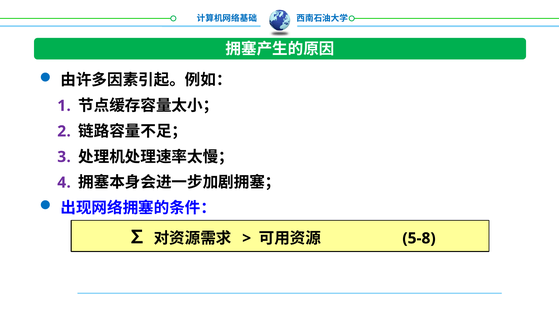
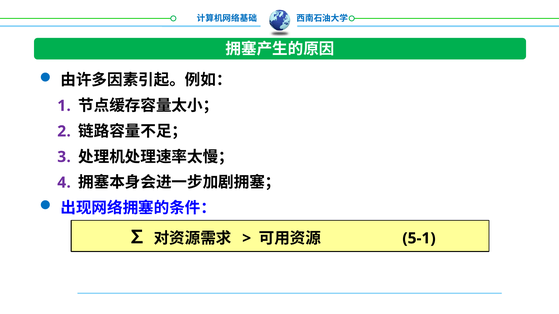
5-8: 5-8 -> 5-1
